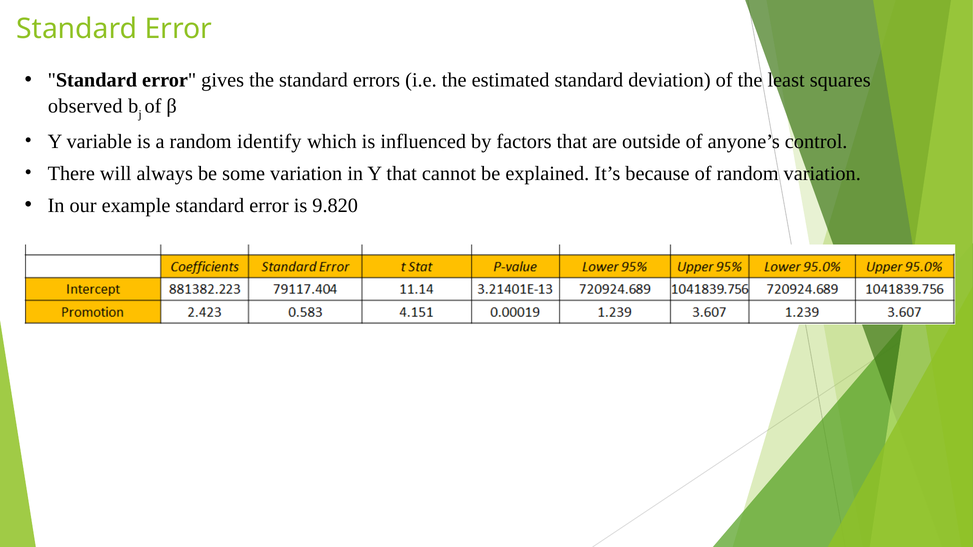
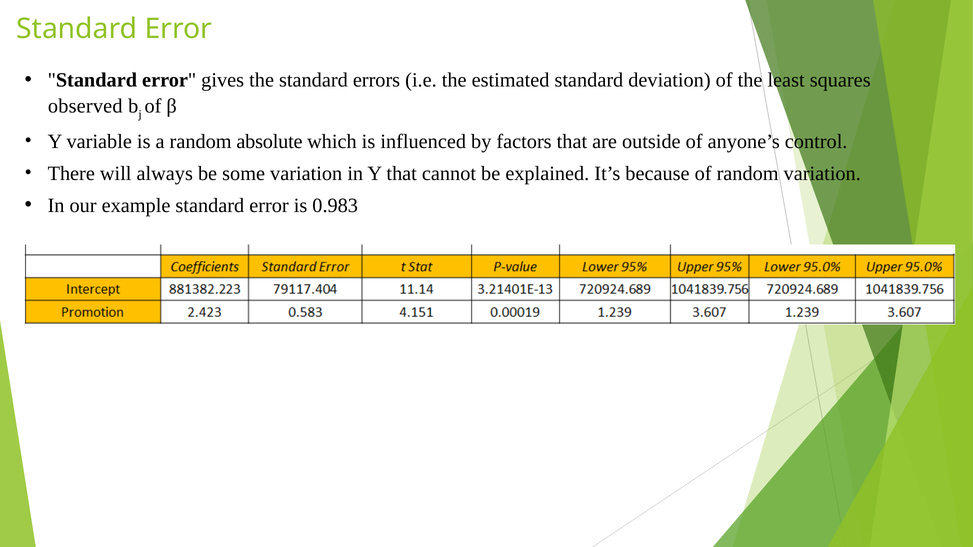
identify: identify -> absolute
9.820: 9.820 -> 0.983
